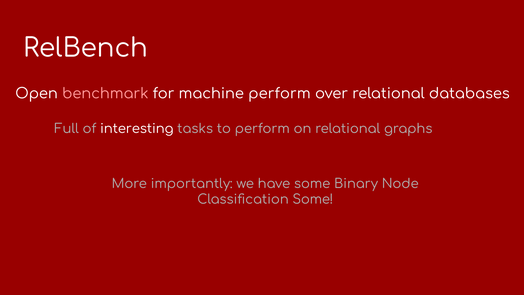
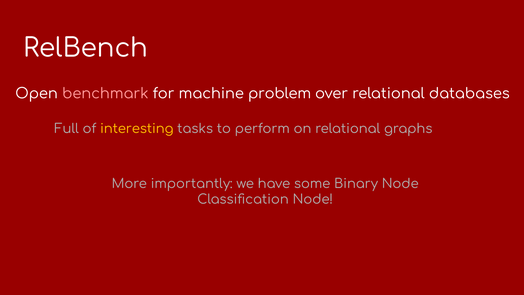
machine perform: perform -> problem
interesting colour: white -> yellow
Classification Some: Some -> Node
